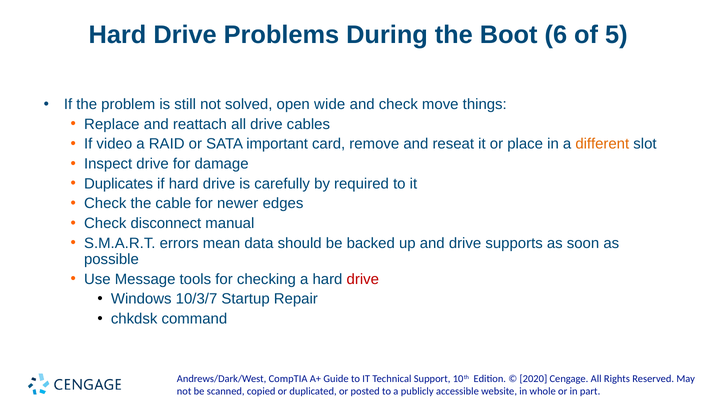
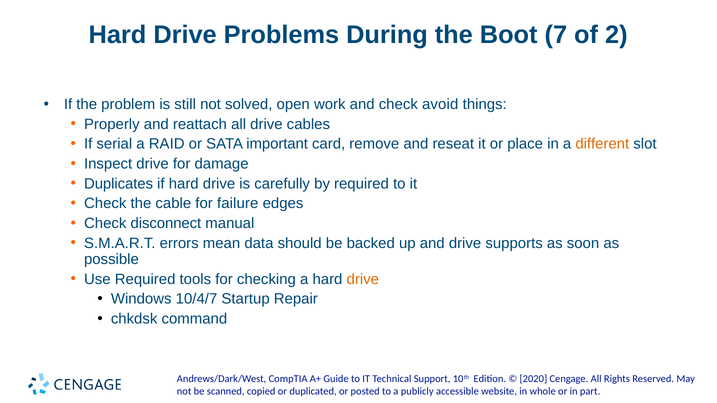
6: 6 -> 7
5: 5 -> 2
wide: wide -> work
move: move -> avoid
Replace: Replace -> Properly
video: video -> serial
newer: newer -> failure
Use Message: Message -> Required
drive at (363, 279) colour: red -> orange
10/3/7: 10/3/7 -> 10/4/7
